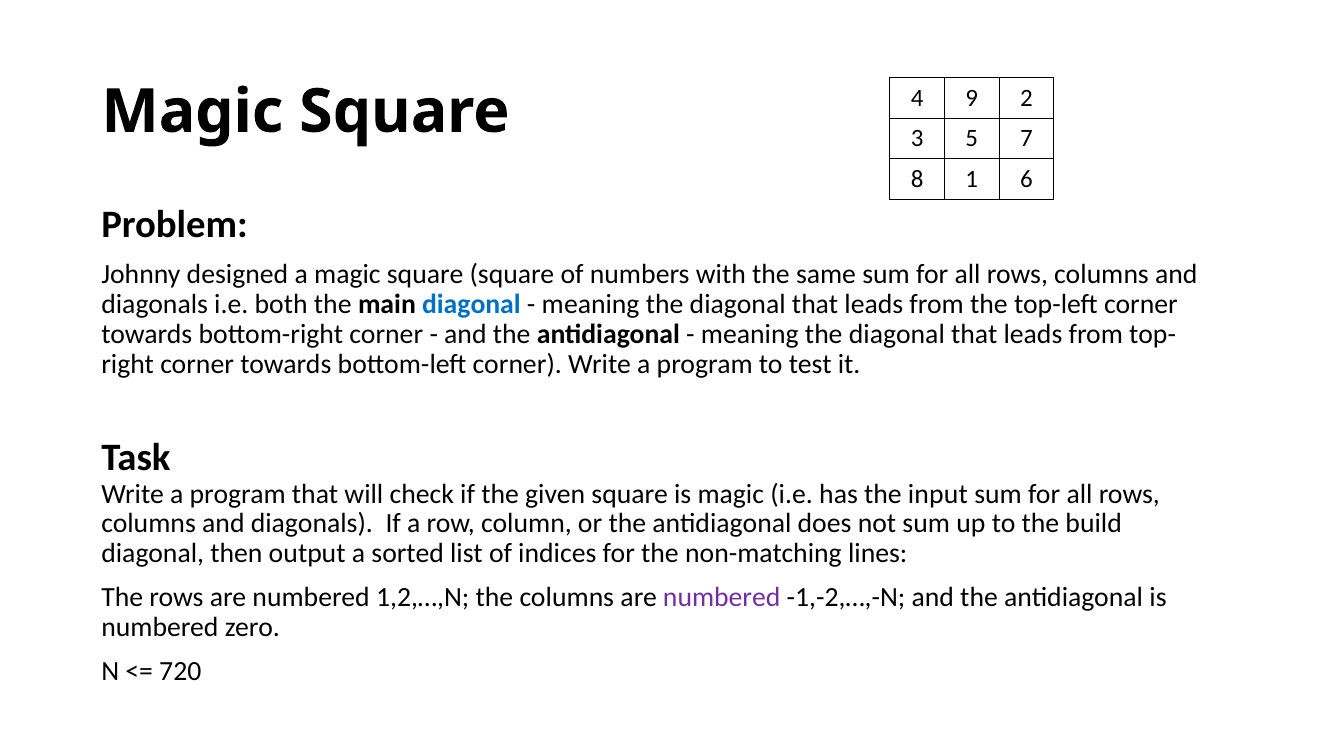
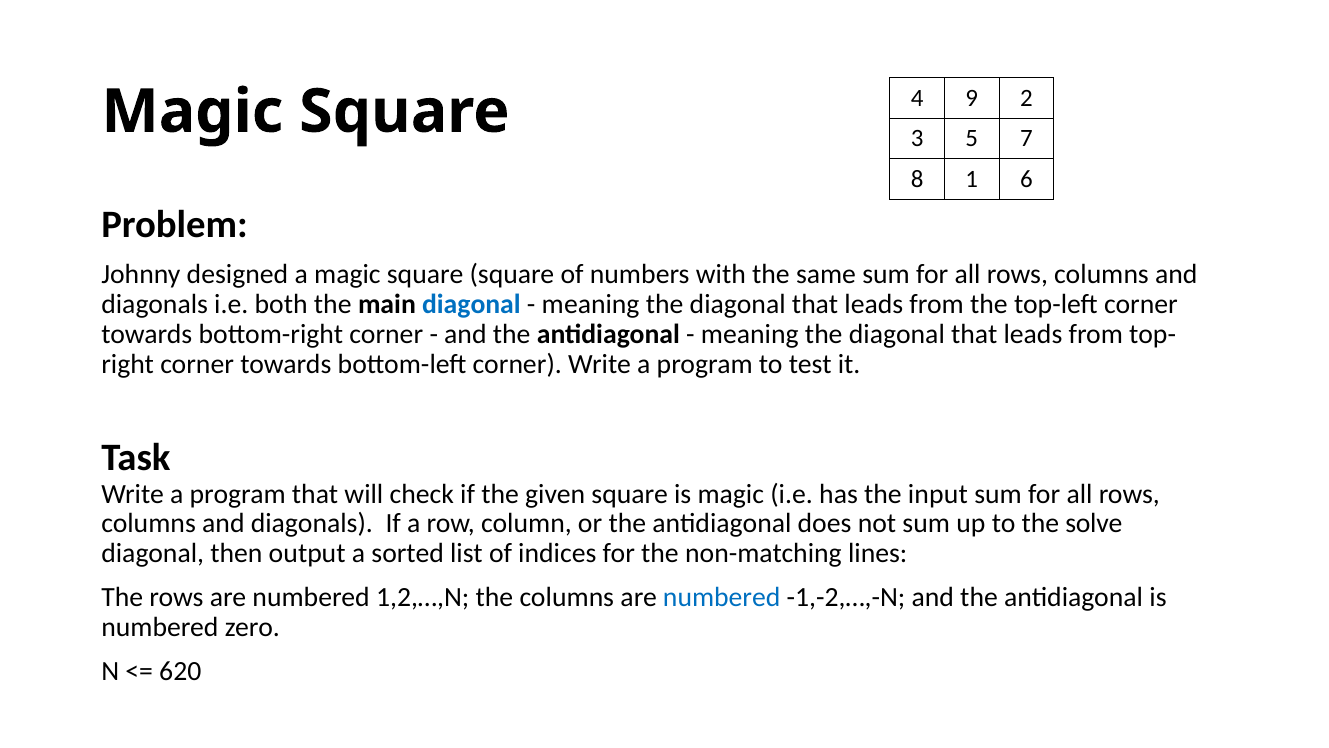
build: build -> solve
numbered at (722, 597) colour: purple -> blue
720: 720 -> 620
